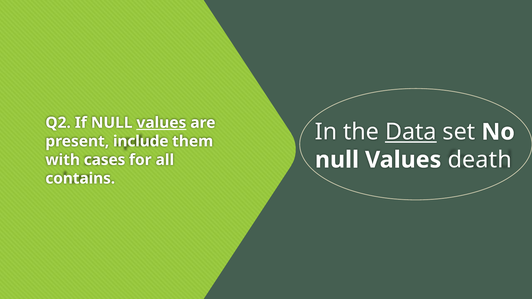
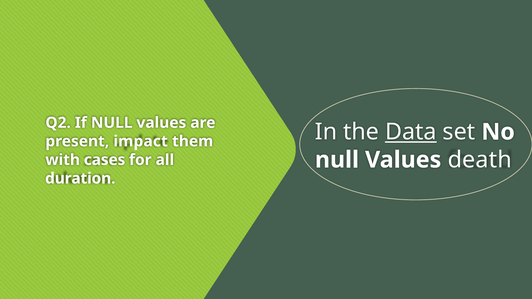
values at (161, 123) underline: present -> none
include: include -> impact
contains: contains -> duration
